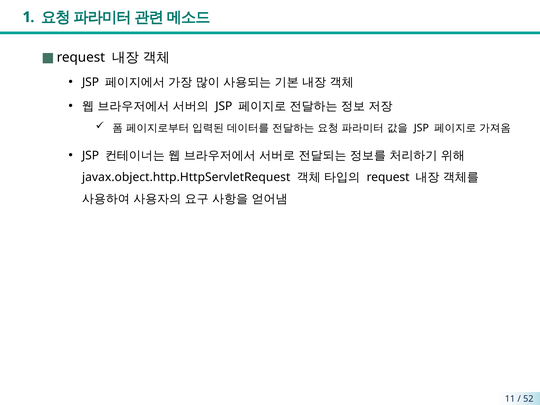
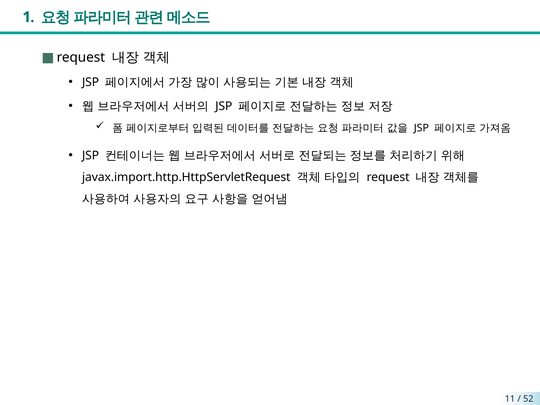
javax.object.http.HttpServletRequest: javax.object.http.HttpServletRequest -> javax.import.http.HttpServletRequest
